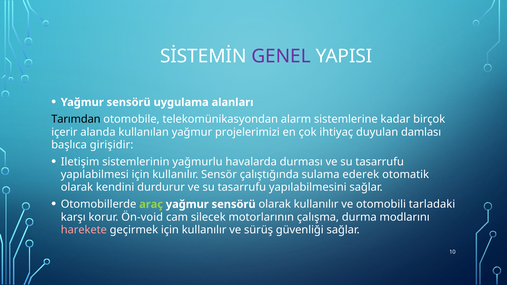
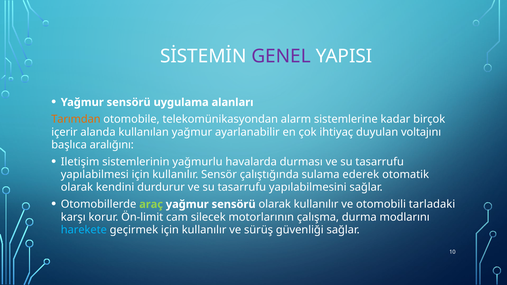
Tarımdan colour: black -> orange
projelerimizi: projelerimizi -> ayarlanabilir
damlası: damlası -> voltajını
girişidir: girişidir -> aralığını
Ön-void: Ön-void -> Ön-limit
harekete colour: pink -> light blue
